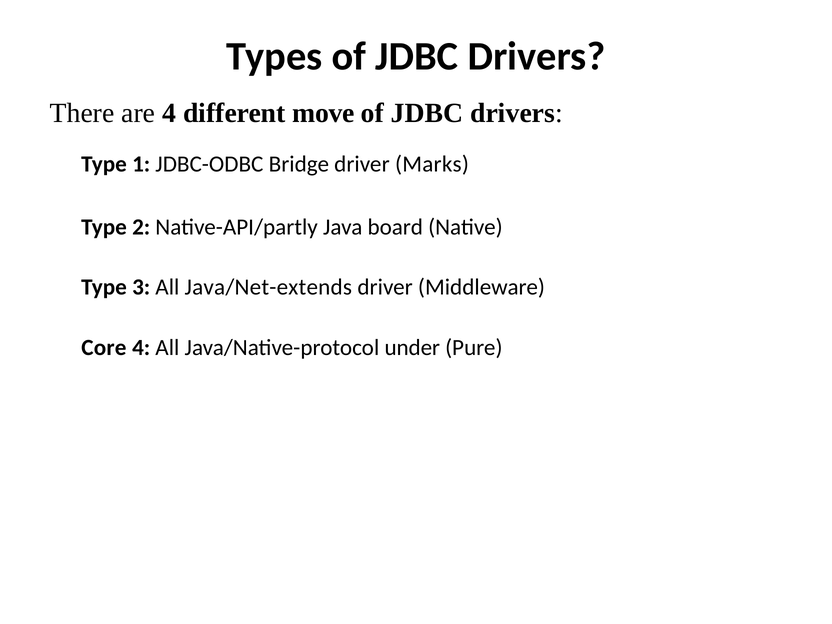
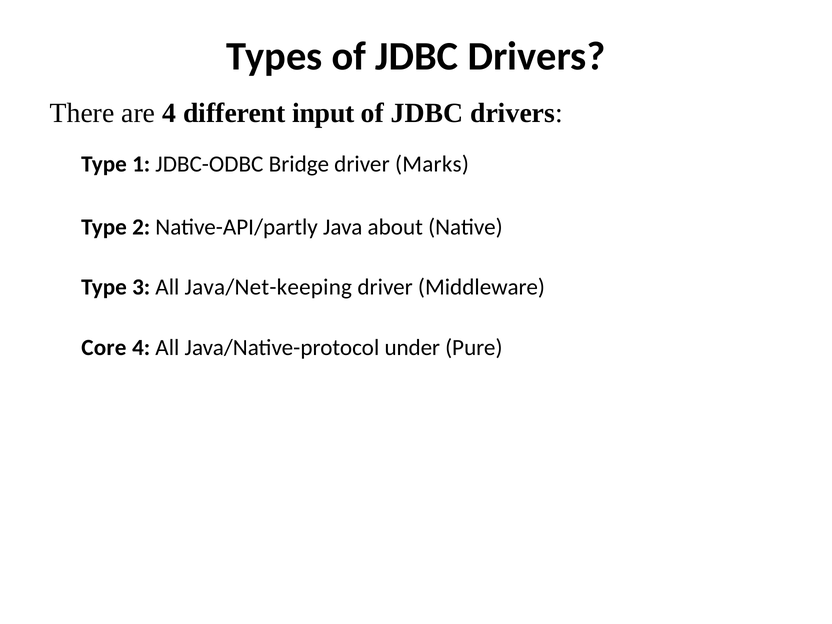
move: move -> input
board: board -> about
Java/Net-extends: Java/Net-extends -> Java/Net-keeping
